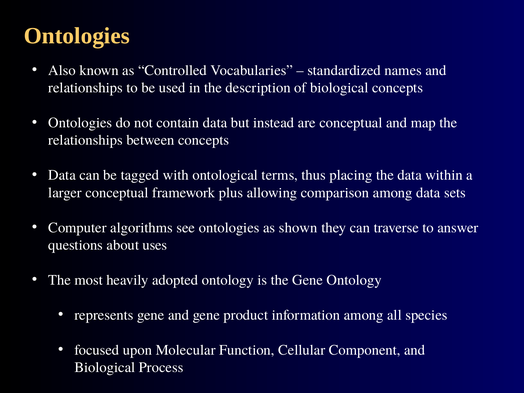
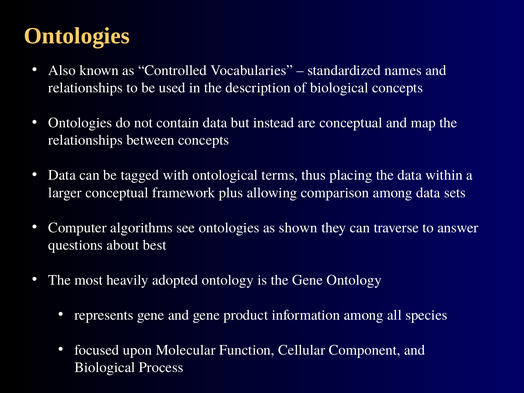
uses: uses -> best
